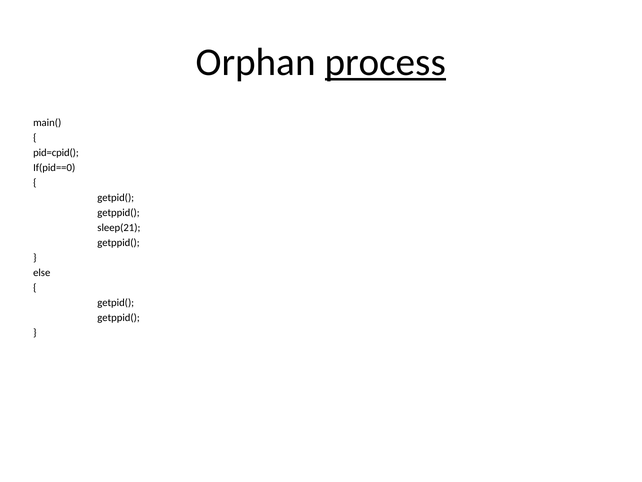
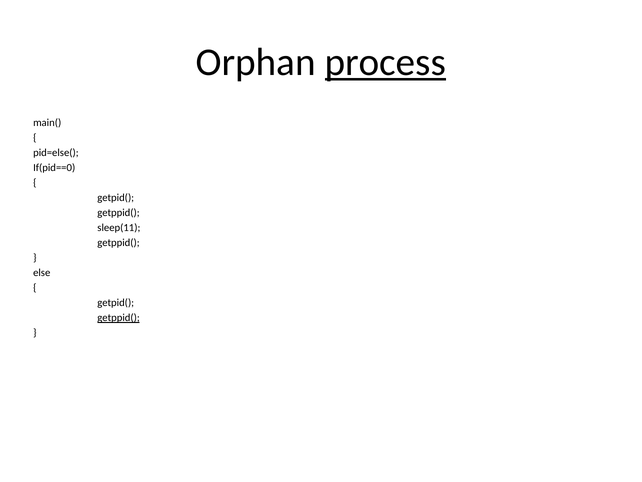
pid=cpid(: pid=cpid( -> pid=else(
sleep(21: sleep(21 -> sleep(11
getppid( at (119, 318) underline: none -> present
